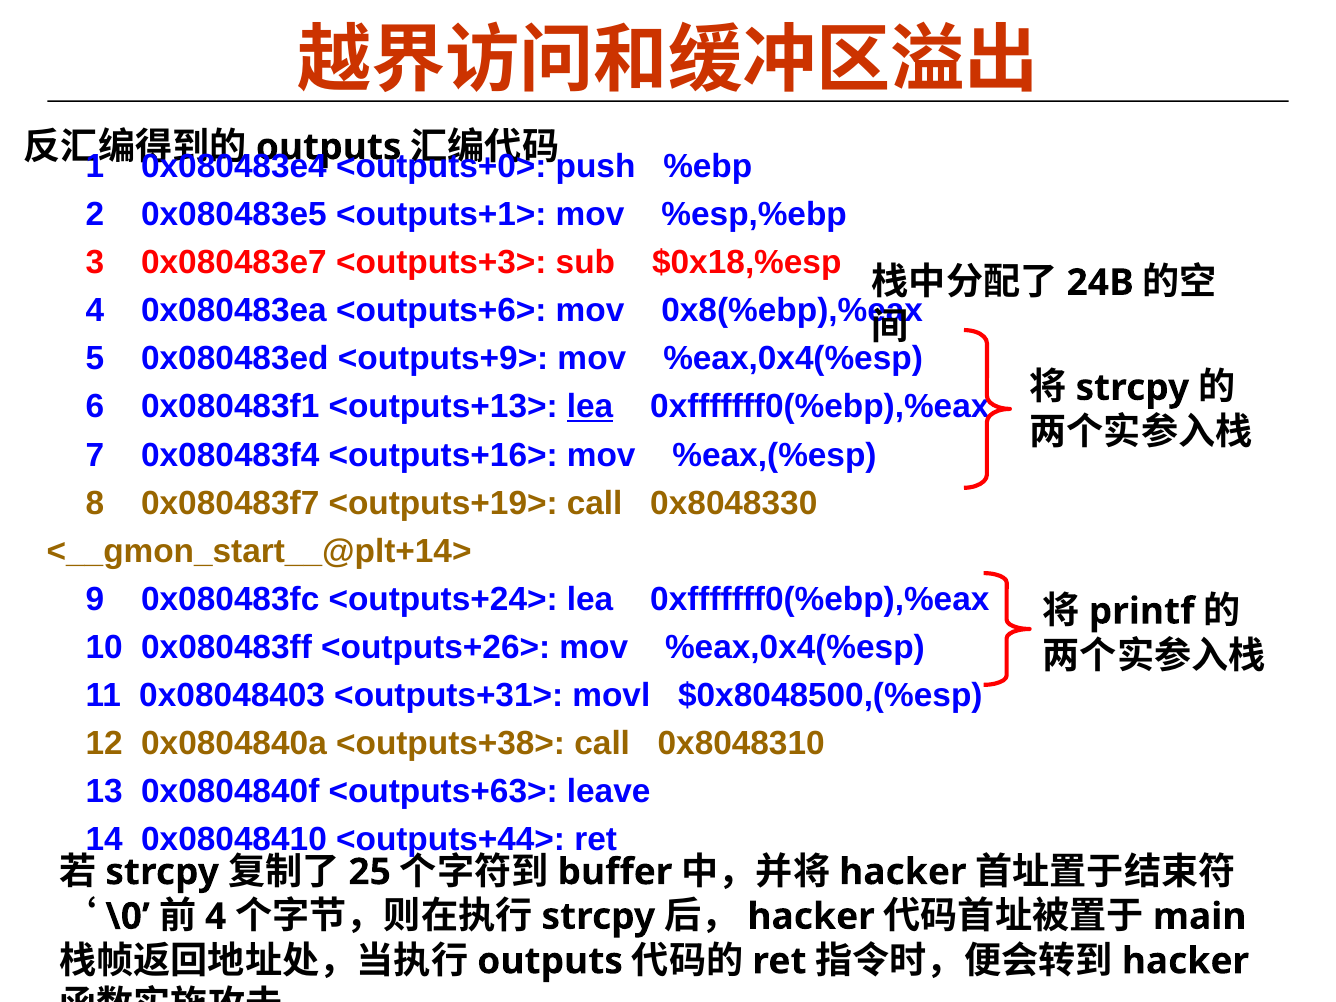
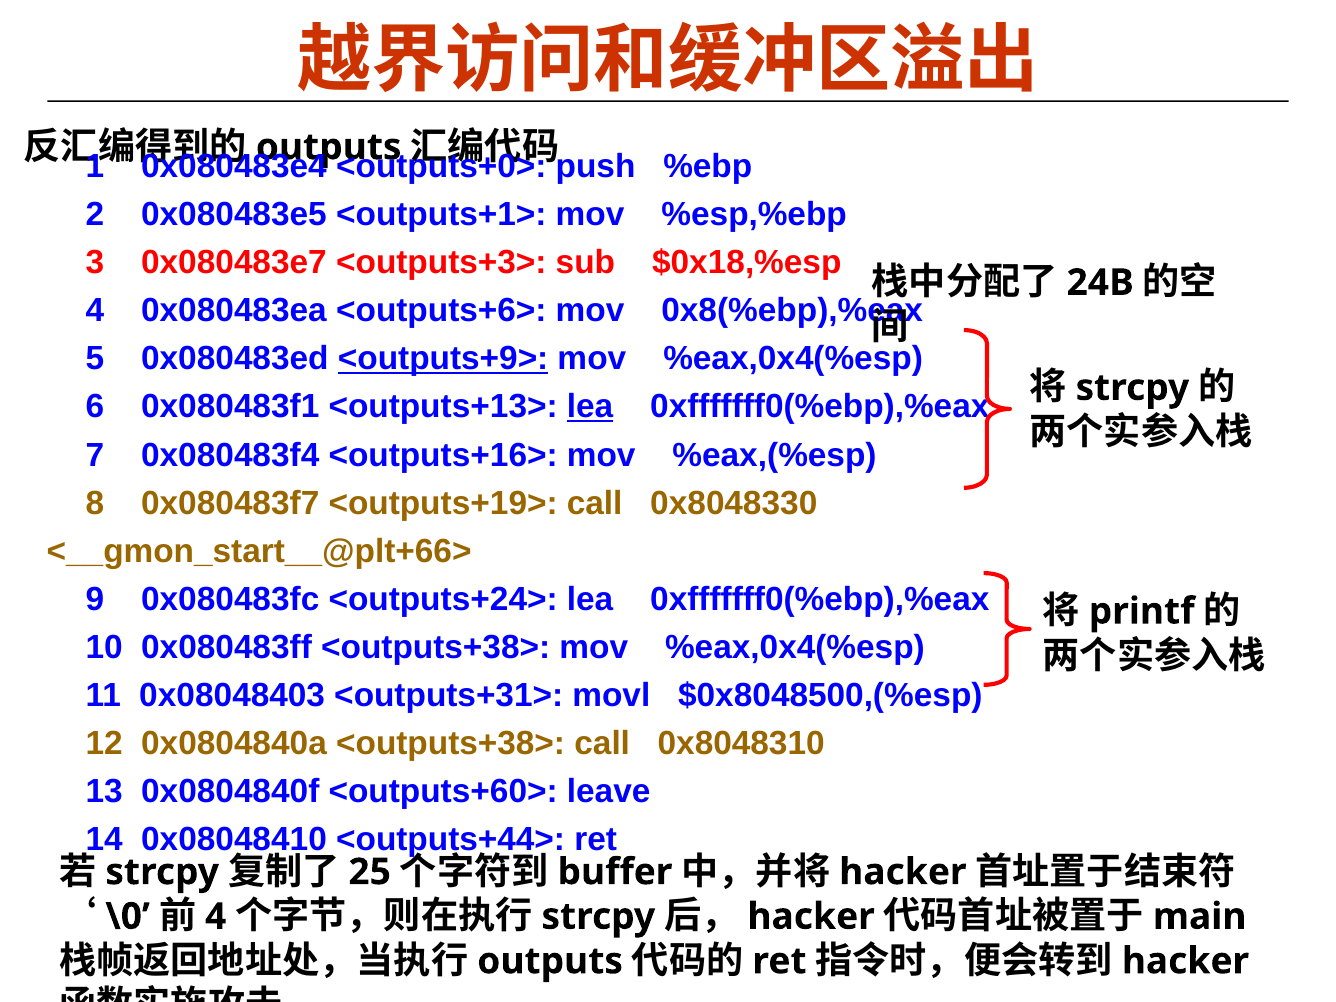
<outputs+9> underline: none -> present
<__gmon_start__@plt+14>: <__gmon_start__@plt+14> -> <__gmon_start__@plt+66>
0x080483ff <outputs+26>: <outputs+26> -> <outputs+38>
<outputs+63>: <outputs+63> -> <outputs+60>
